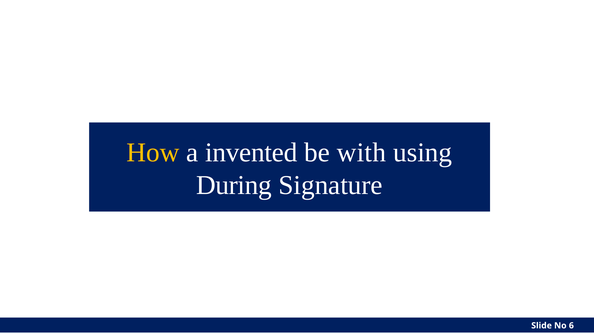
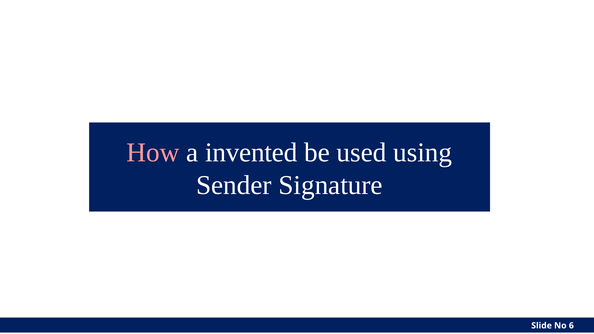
How colour: yellow -> pink
with: with -> used
During: During -> Sender
